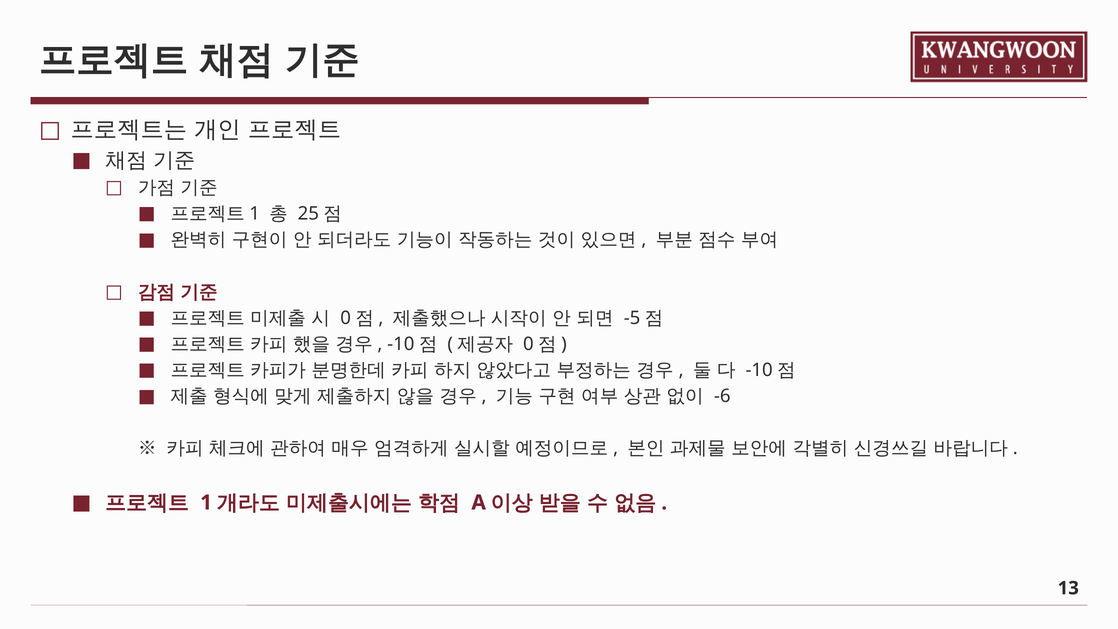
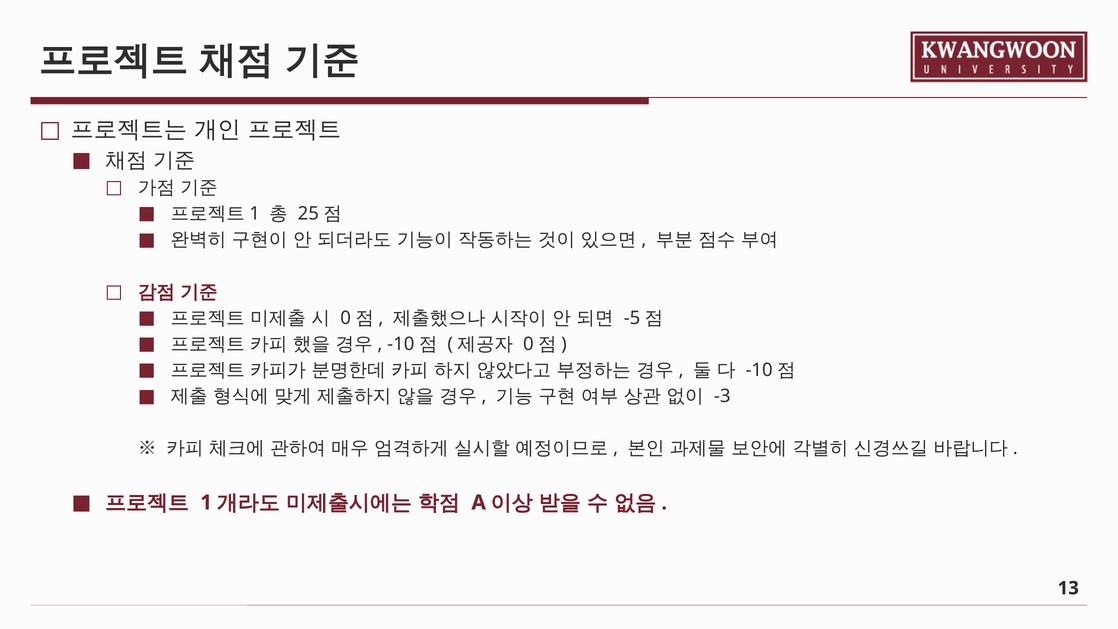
-6: -6 -> -3
